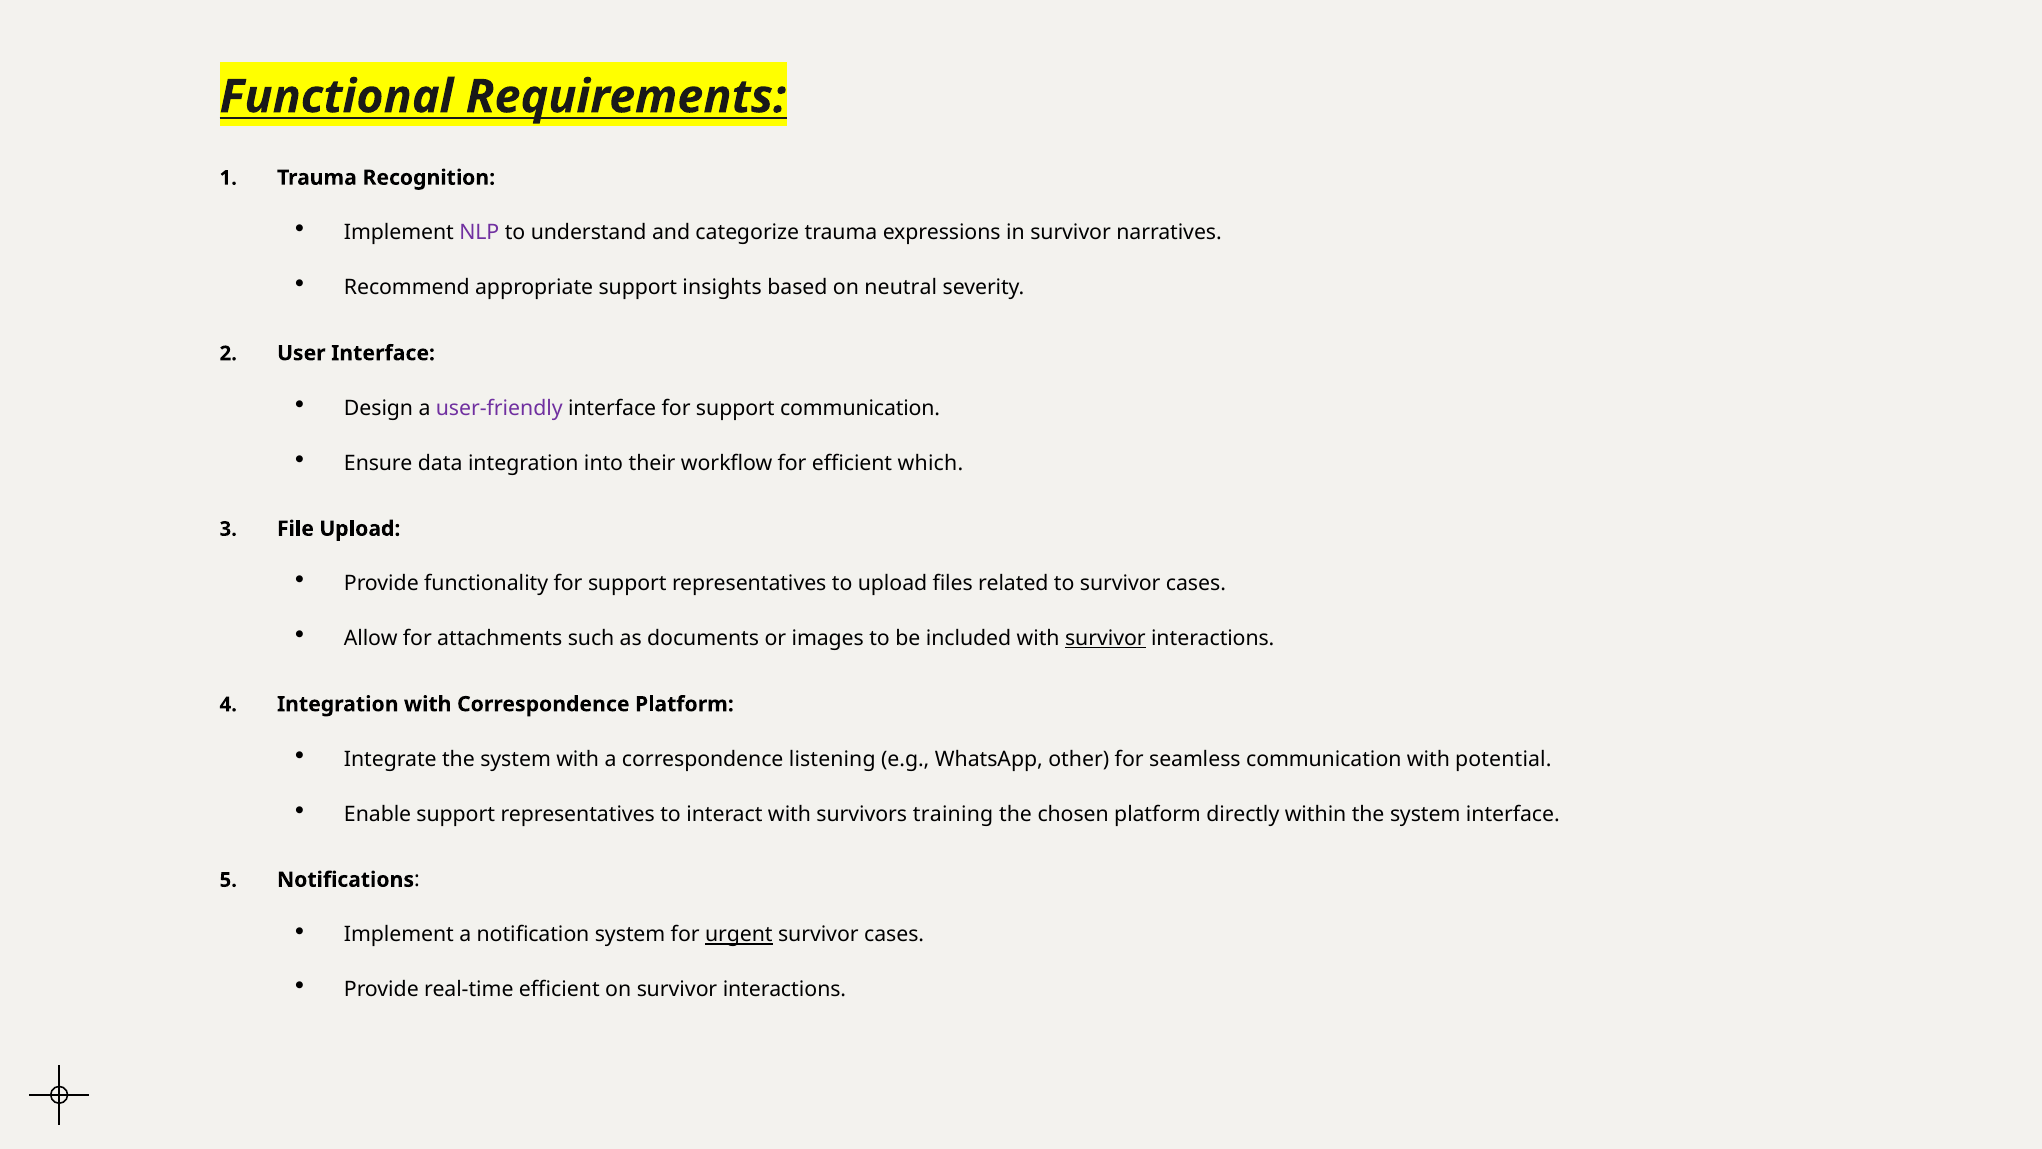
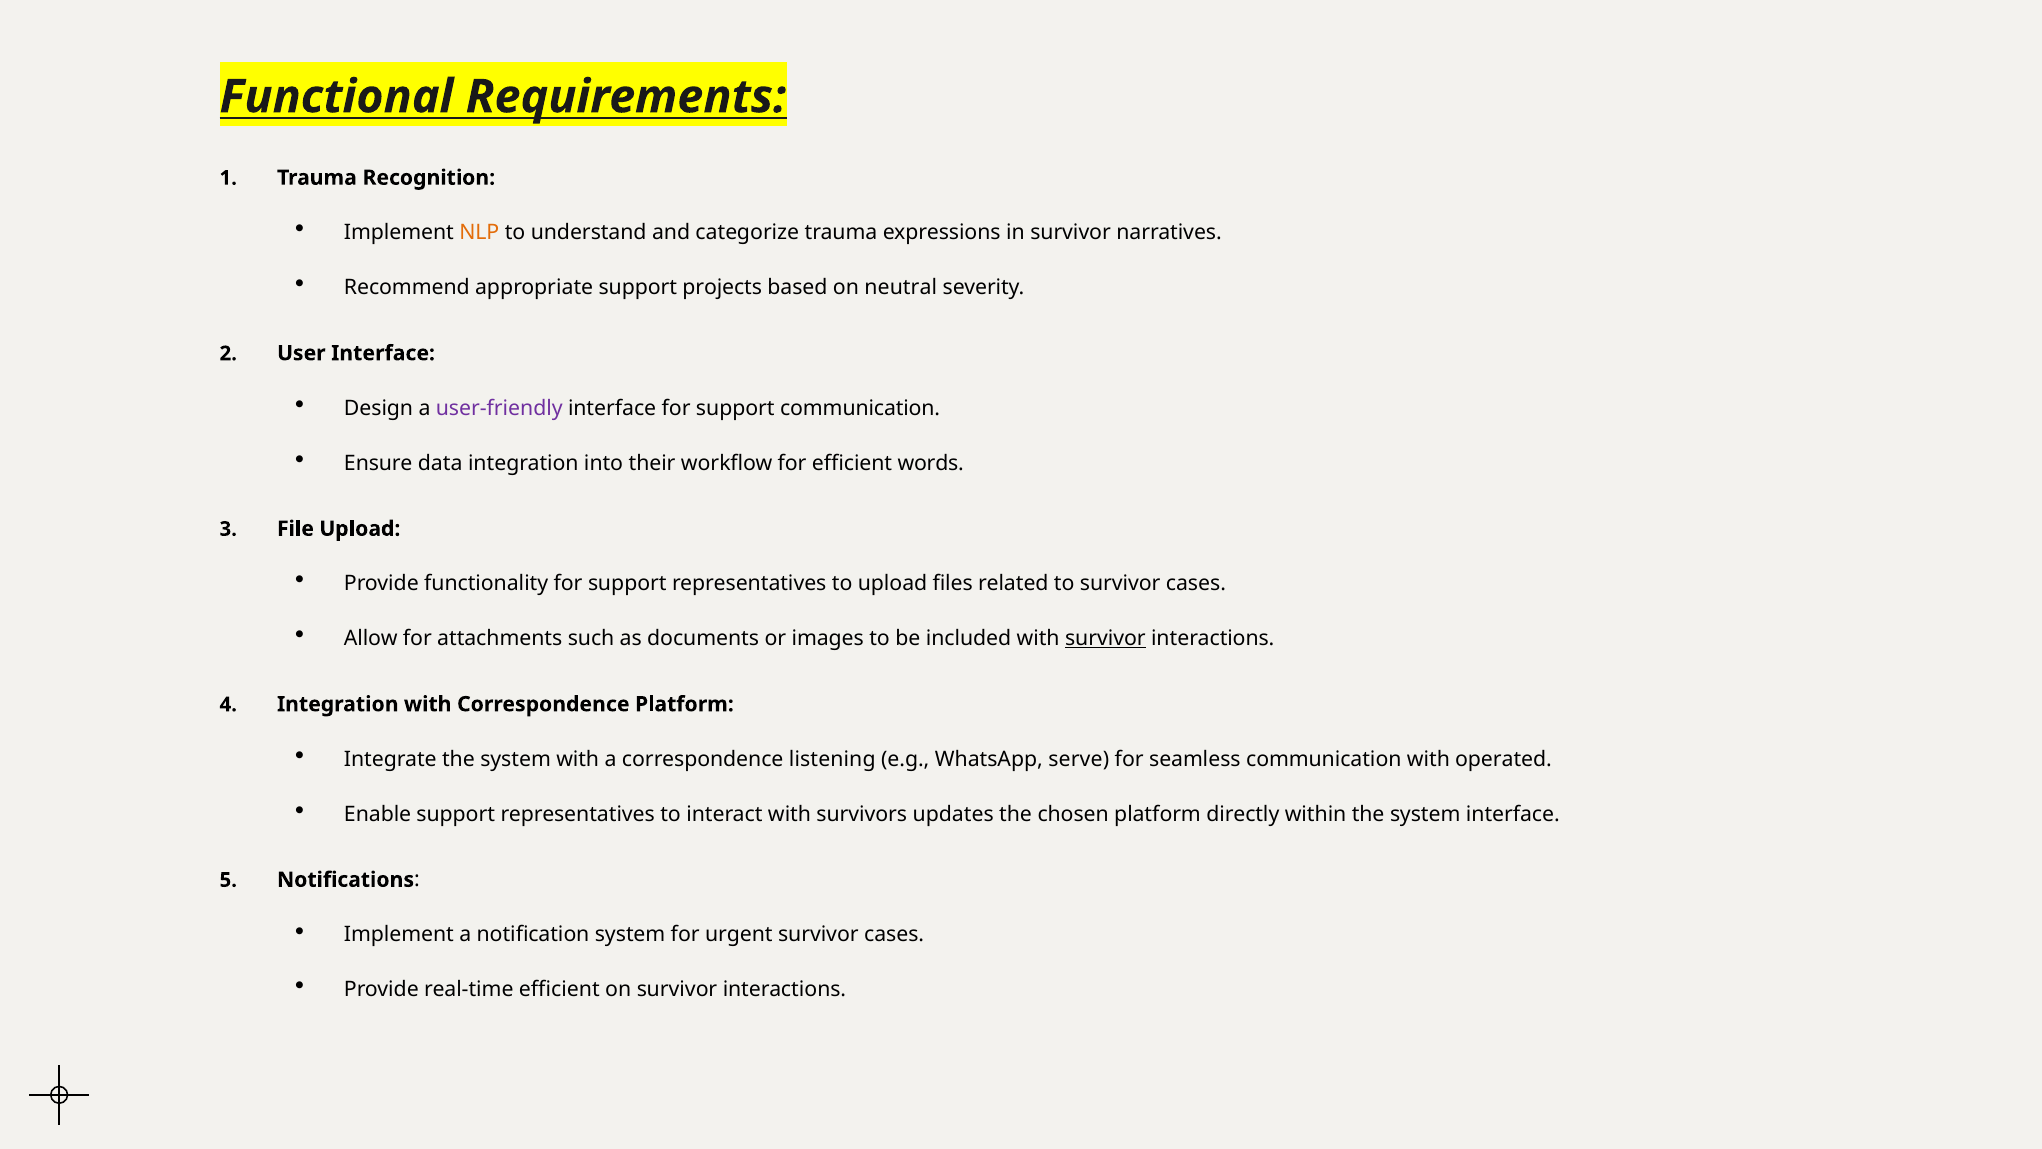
NLP colour: purple -> orange
insights: insights -> projects
which: which -> words
other: other -> serve
potential: potential -> operated
training: training -> updates
urgent underline: present -> none
